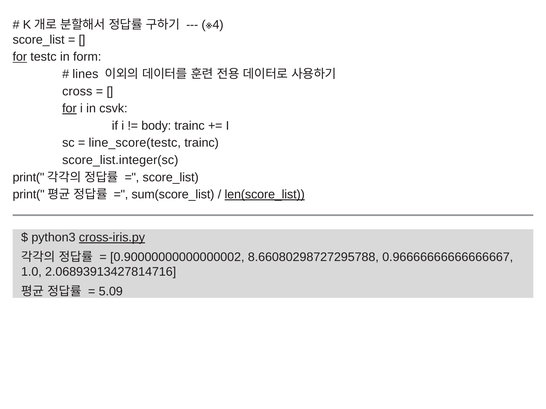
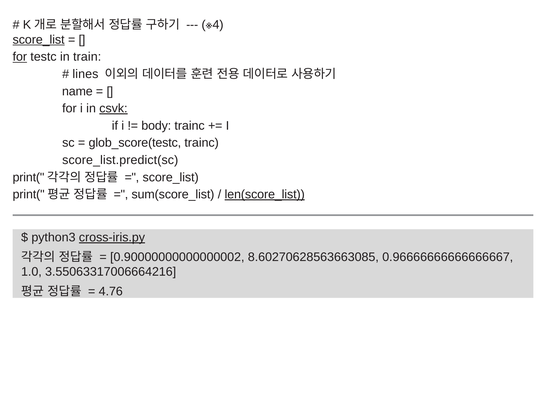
score_list at (39, 40) underline: none -> present
form: form -> train
cross: cross -> name
for at (69, 109) underline: present -> none
csvk underline: none -> present
line_score(testc: line_score(testc -> glob_score(testc
score_list.integer(sc: score_list.integer(sc -> score_list.predict(sc
8.66080298727295788: 8.66080298727295788 -> 8.60270628563663085
2.06893913427814716: 2.06893913427814716 -> 3.55063317006664216
5.09: 5.09 -> 4.76
